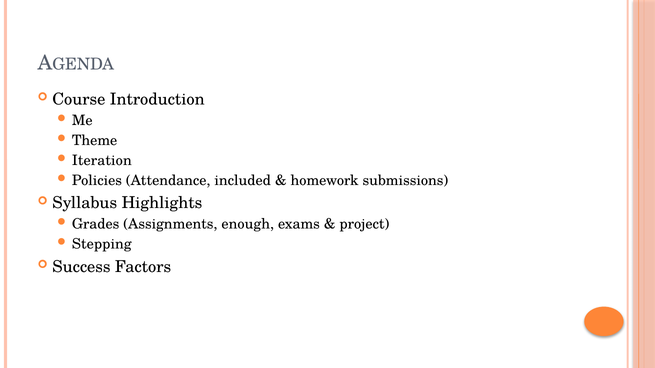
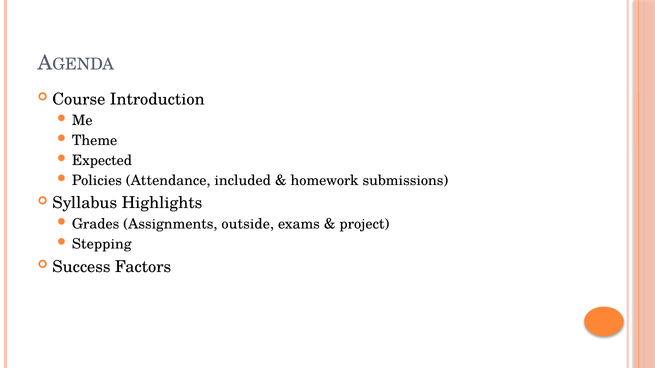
Iteration: Iteration -> Expected
enough: enough -> outside
